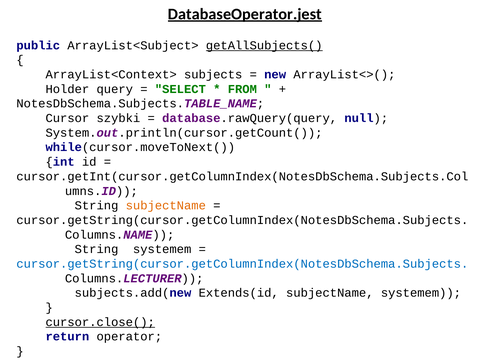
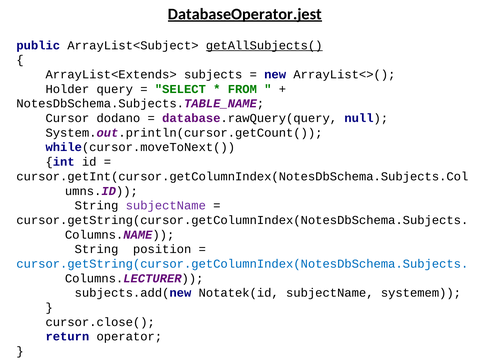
ArrayList<Context>: ArrayList<Context> -> ArrayList<Extends>
szybki: szybki -> dodano
subjectName at (166, 206) colour: orange -> purple
String systemem: systemem -> position
Extends(id: Extends(id -> Notatek(id
cursor.close( underline: present -> none
